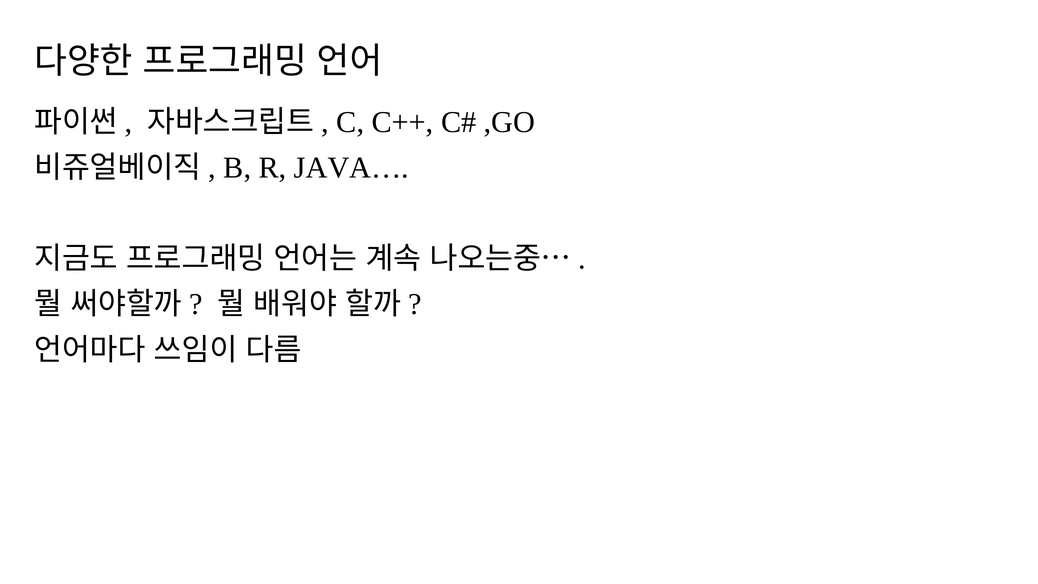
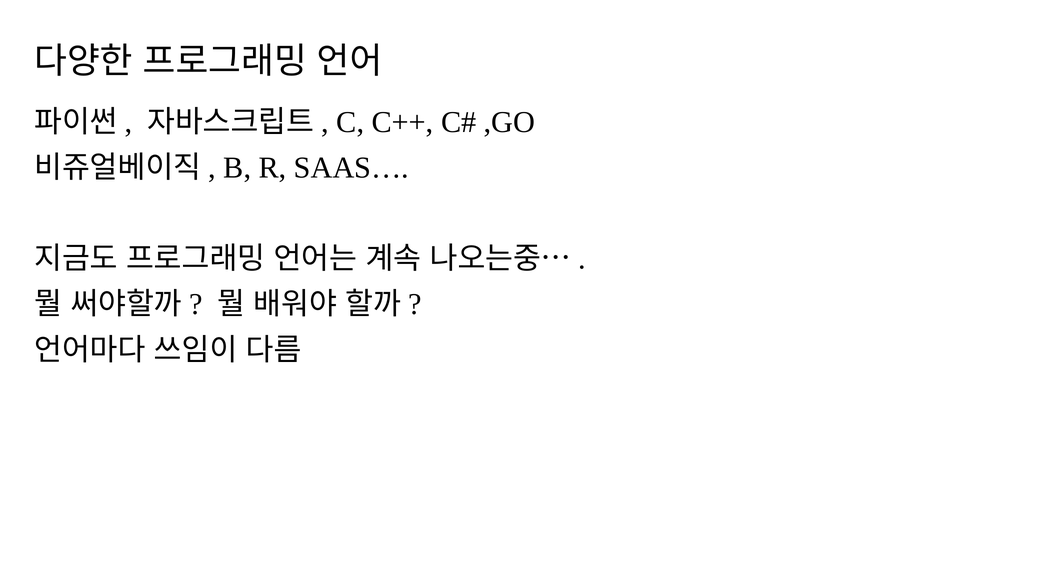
JAVA…: JAVA… -> SAAS…
